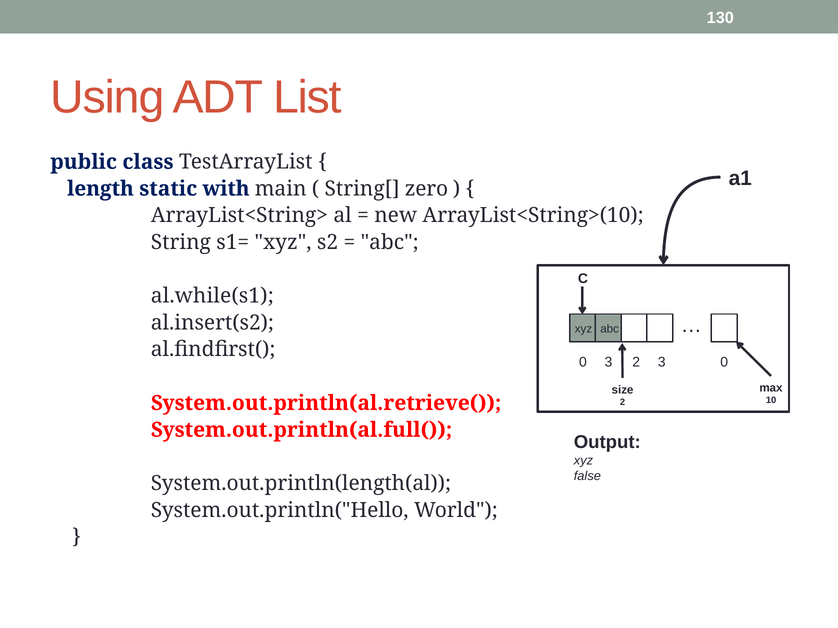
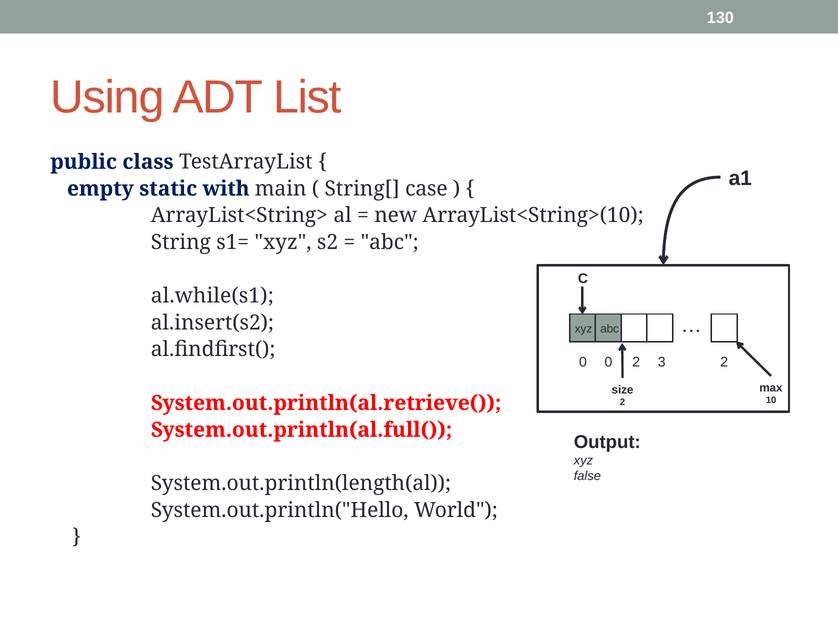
length: length -> empty
zero: zero -> case
0 3: 3 -> 0
3 0: 0 -> 2
